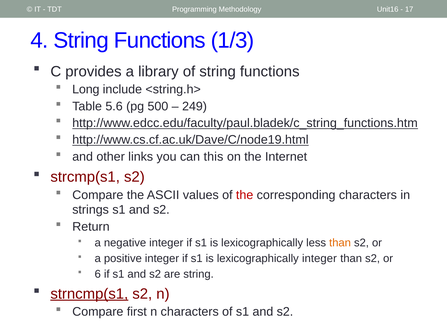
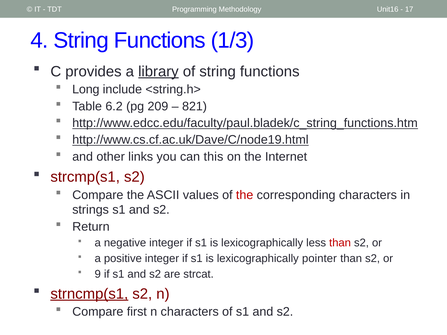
library underline: none -> present
5.6: 5.6 -> 6.2
500: 500 -> 209
249: 249 -> 821
than at (340, 243) colour: orange -> red
lexicographically integer: integer -> pointer
6: 6 -> 9
are string: string -> strcat
